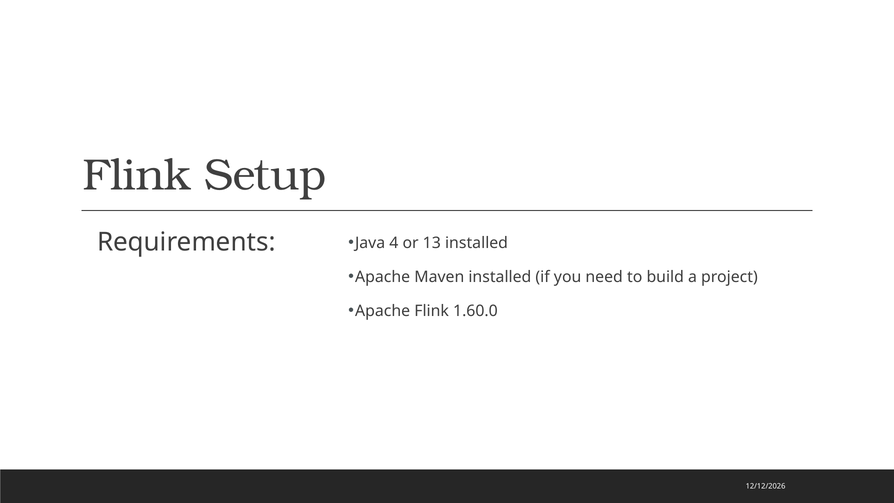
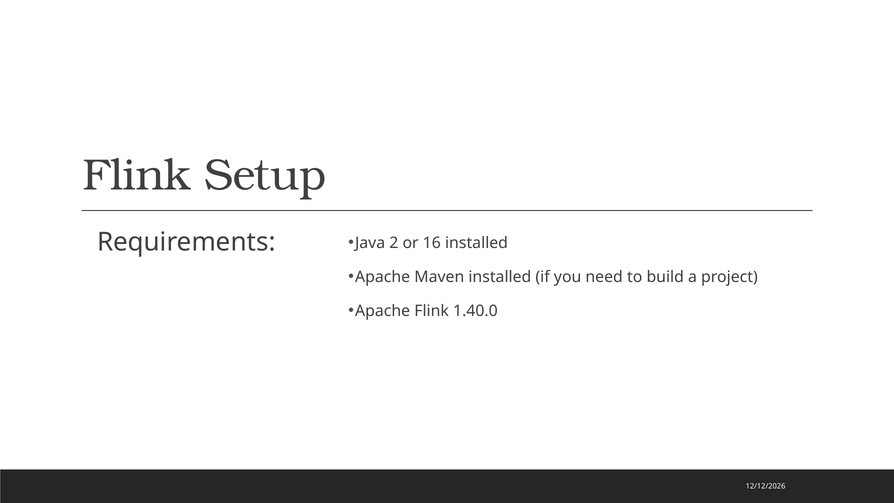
4: 4 -> 2
13: 13 -> 16
1.60.0: 1.60.0 -> 1.40.0
